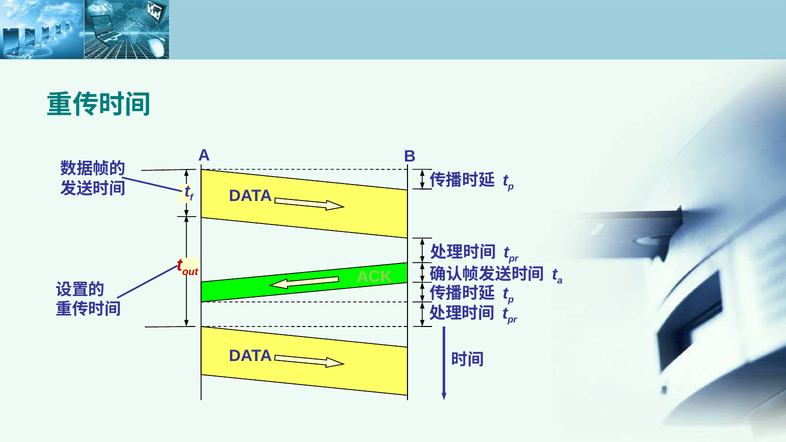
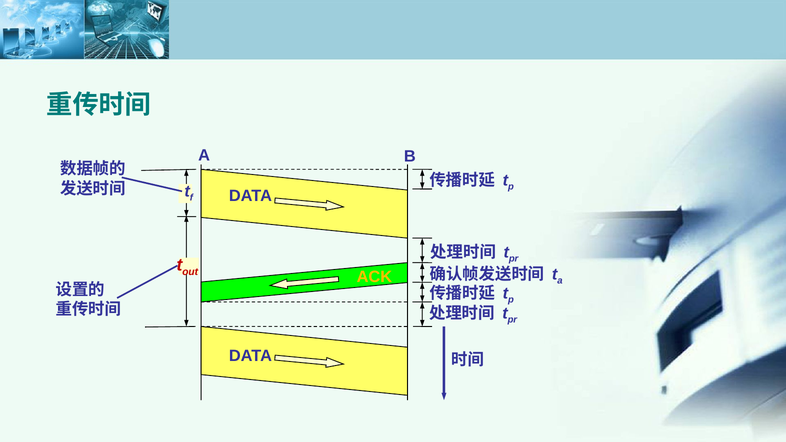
ACK colour: light green -> yellow
